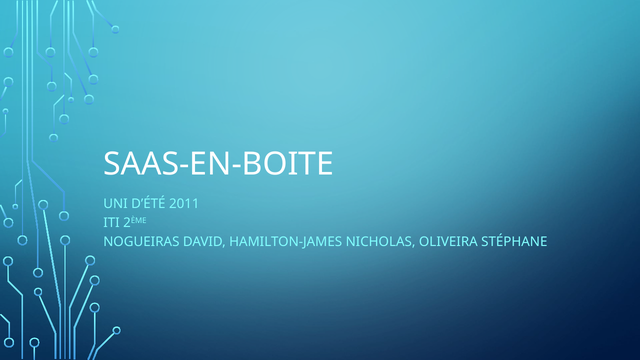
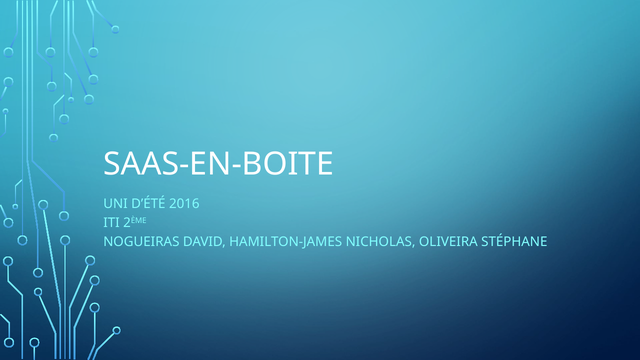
2011: 2011 -> 2016
